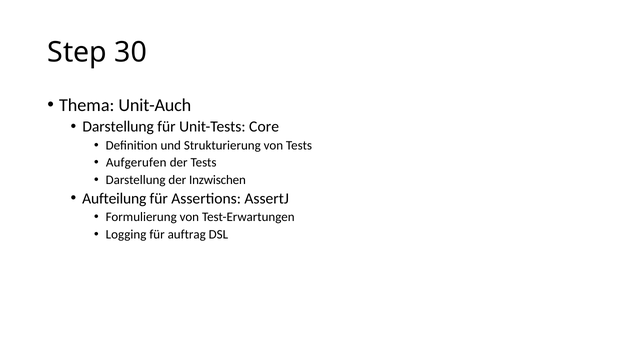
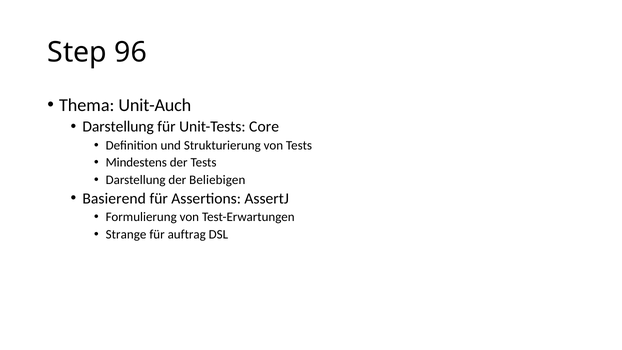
30: 30 -> 96
Aufgerufen: Aufgerufen -> Mindestens
Inzwischen: Inzwischen -> Beliebigen
Aufteilung: Aufteilung -> Basierend
Logging: Logging -> Strange
